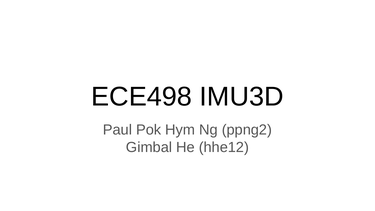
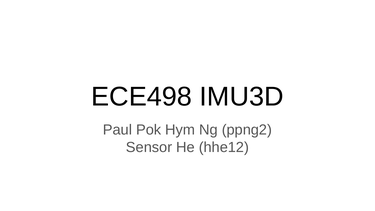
Gimbal: Gimbal -> Sensor
